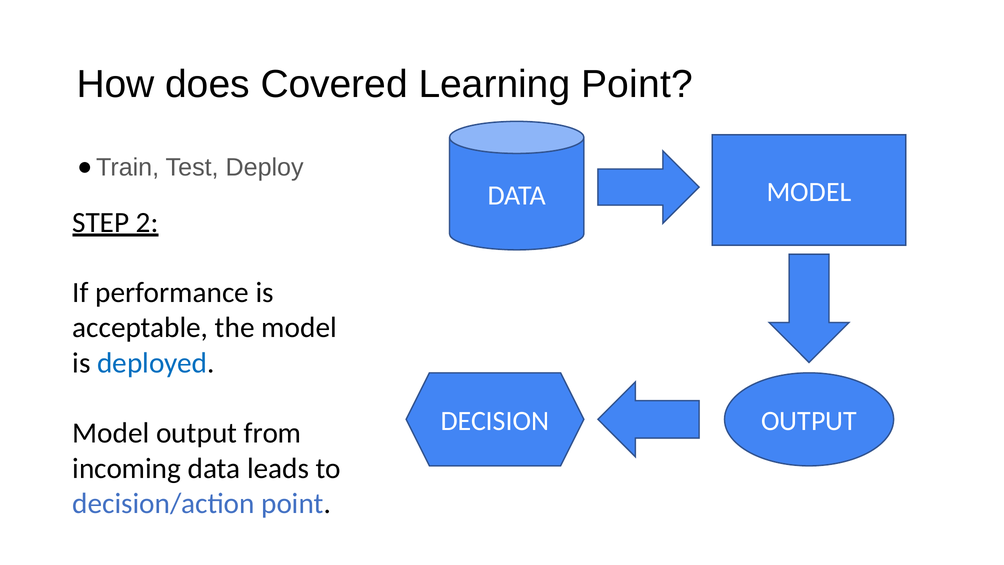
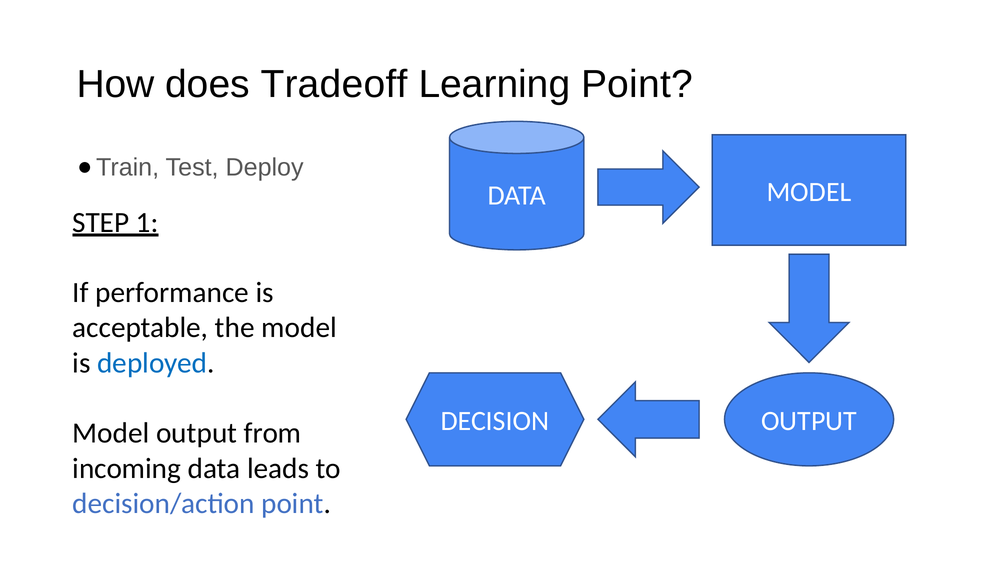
Covered: Covered -> Tradeoff
2: 2 -> 1
